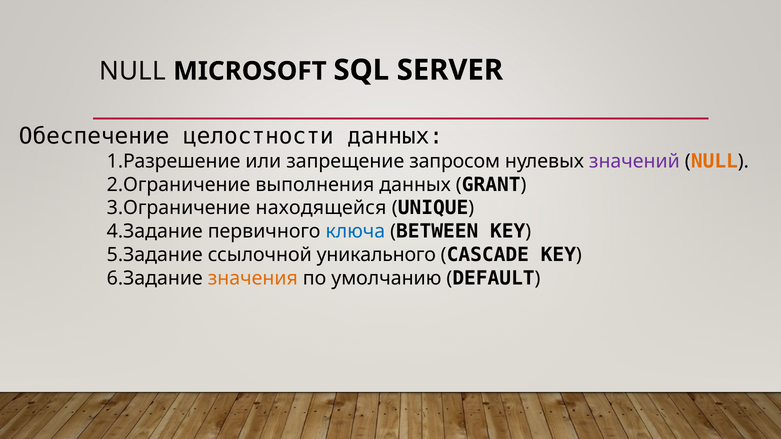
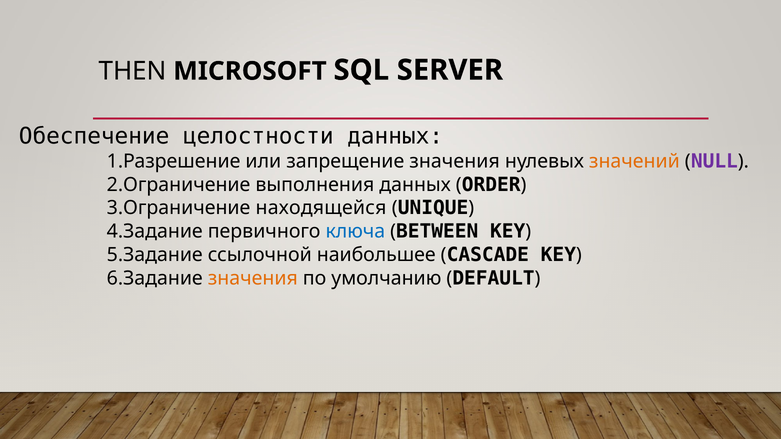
NULL at (132, 71): NULL -> THEN
запрещение запросом: запросом -> значения
значений colour: purple -> orange
NULL at (714, 161) colour: orange -> purple
GRANT: GRANT -> ORDER
уникального: уникального -> наибольшее
